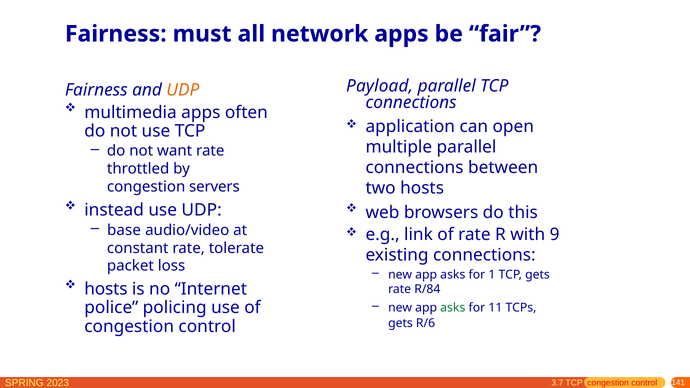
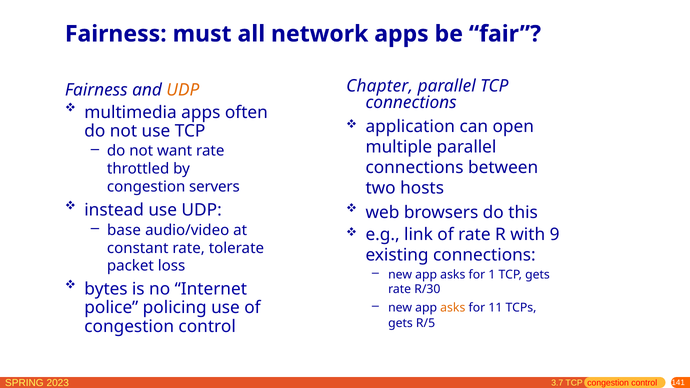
Payload: Payload -> Chapter
hosts at (106, 289): hosts -> bytes
R/84: R/84 -> R/30
asks at (453, 308) colour: green -> orange
R/6: R/6 -> R/5
